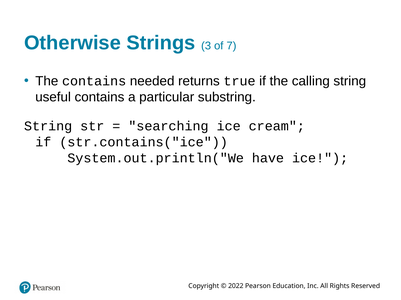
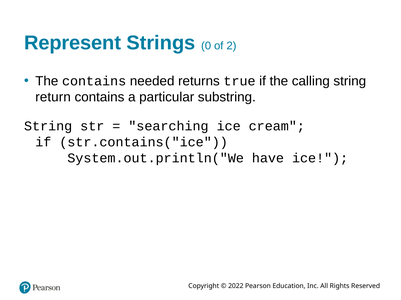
Otherwise: Otherwise -> Represent
3: 3 -> 0
7: 7 -> 2
useful: useful -> return
